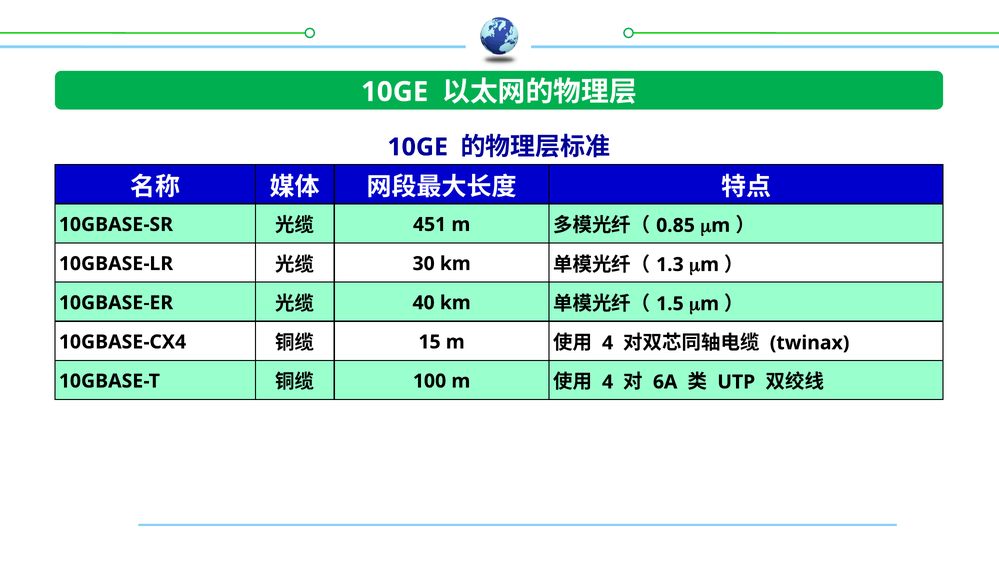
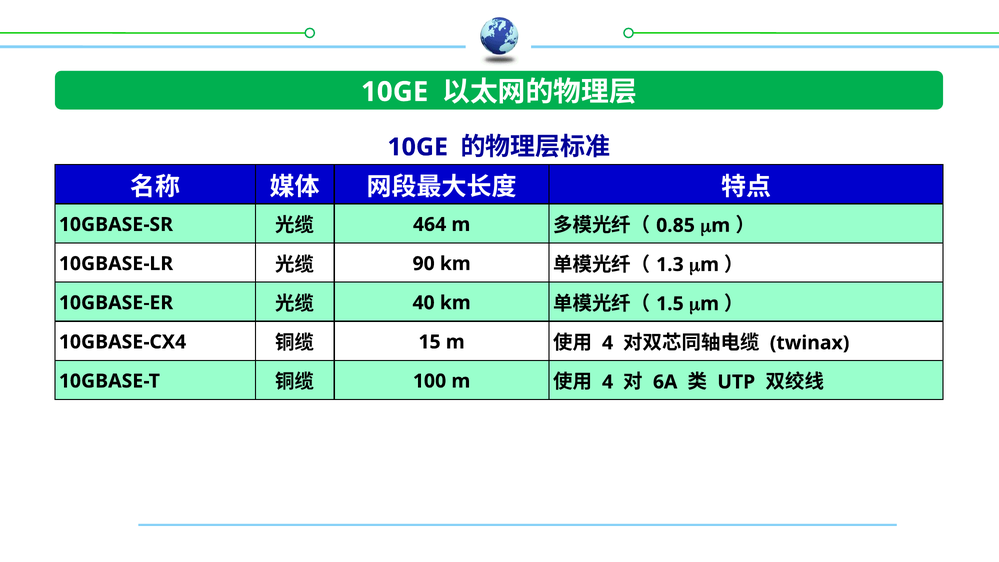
451: 451 -> 464
30: 30 -> 90
